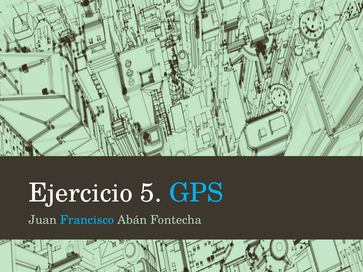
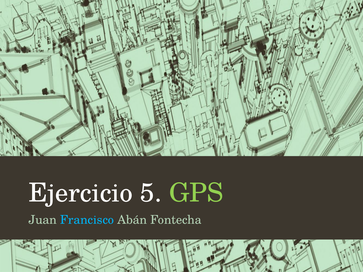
GPS colour: light blue -> light green
